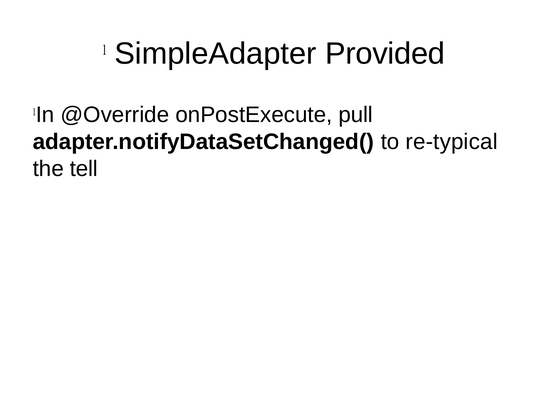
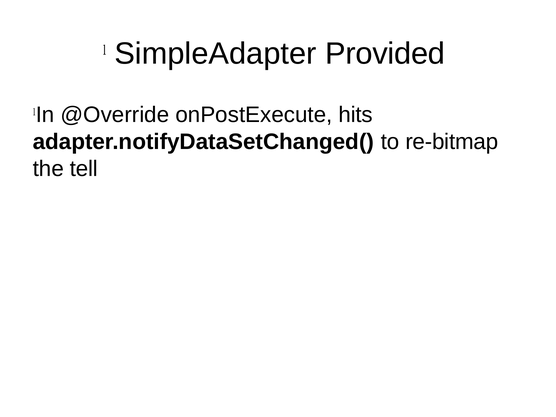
pull: pull -> hits
re-typical: re-typical -> re-bitmap
